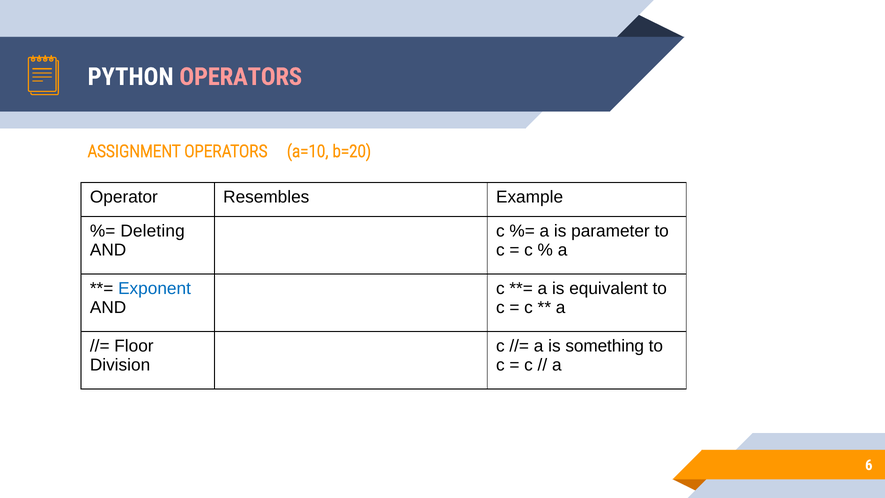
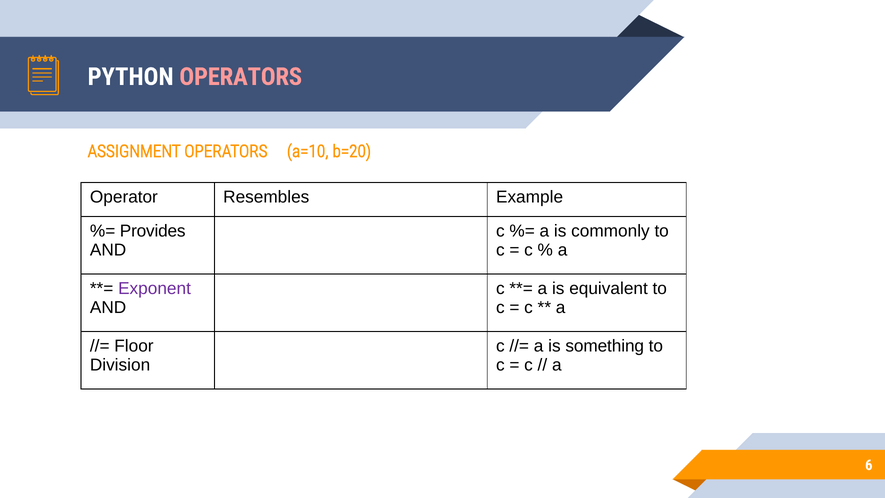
Deleting: Deleting -> Provides
parameter: parameter -> commonly
Exponent colour: blue -> purple
